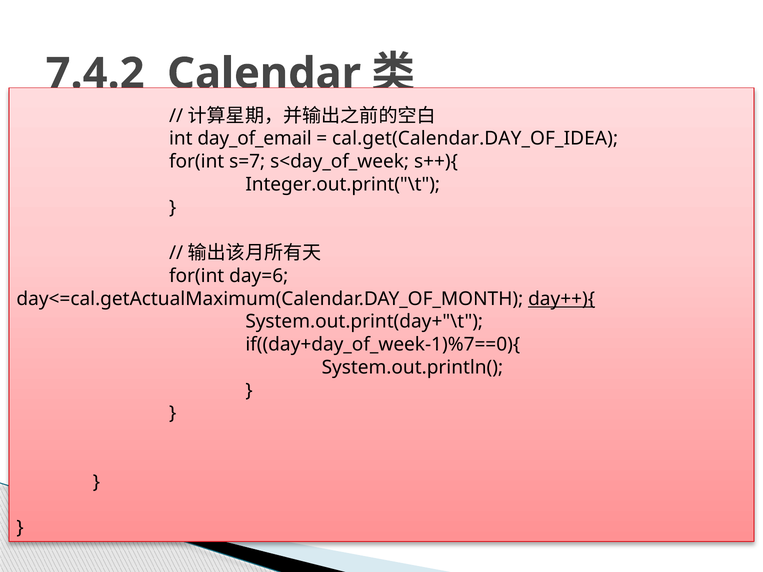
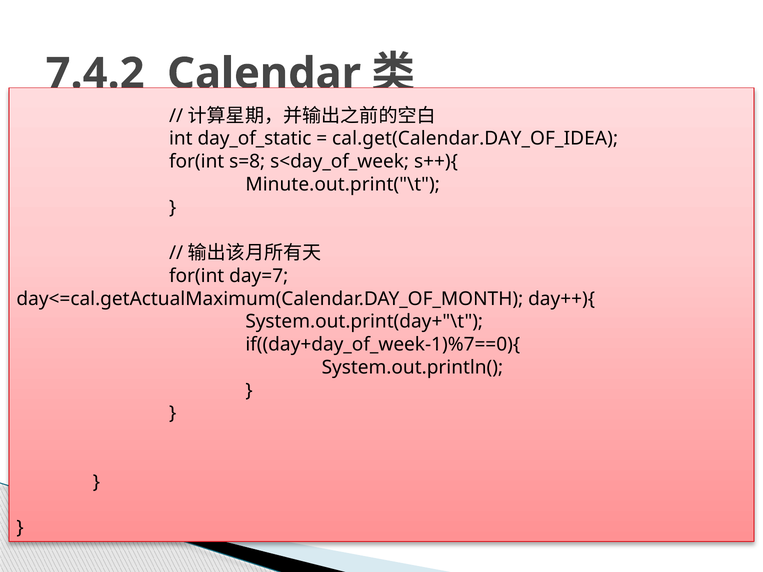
day_of_email: day_of_email -> day_of_static
s=7: s=7 -> s=8
Integer.out.print("\t: Integer.out.print("\t -> Minute.out.print("\t
day=6: day=6 -> day=7
day++){ underline: present -> none
